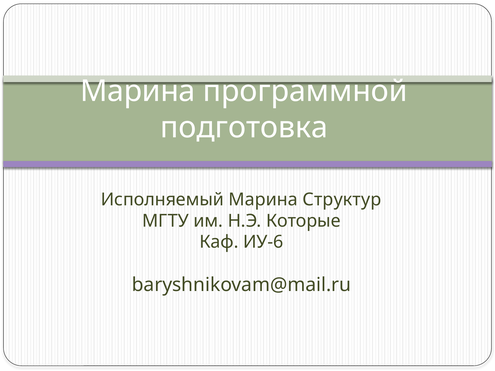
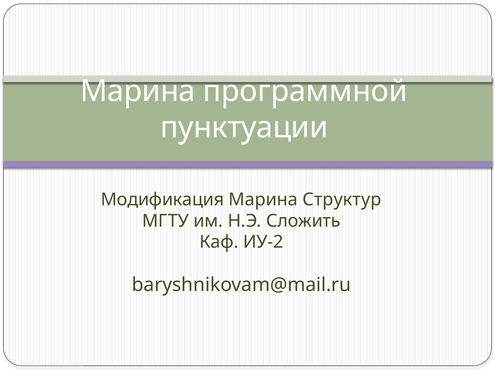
подготовка: подготовка -> пунктуации
Исполняемый: Исполняемый -> Модификация
Которые: Которые -> Сложить
ИУ-6: ИУ-6 -> ИУ-2
